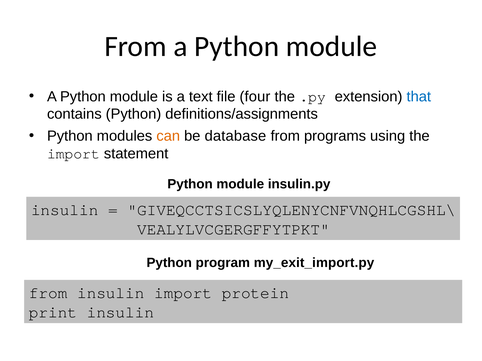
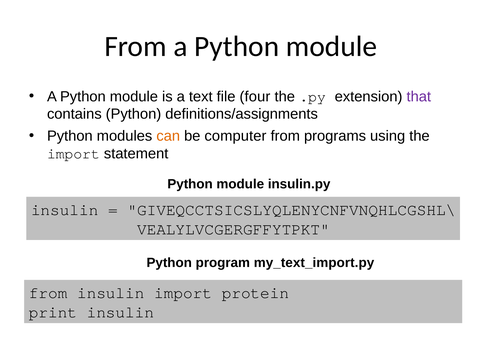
that colour: blue -> purple
database: database -> computer
my_exit_import.py: my_exit_import.py -> my_text_import.py
